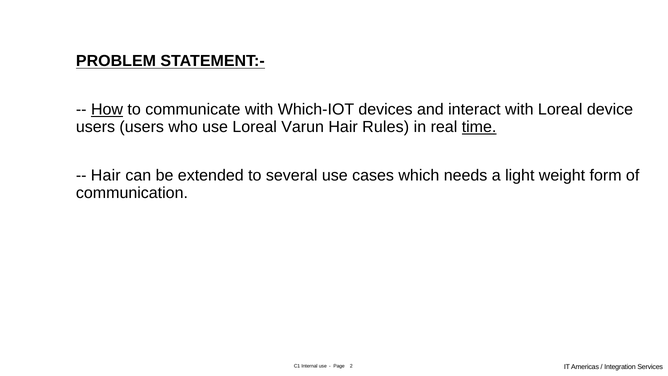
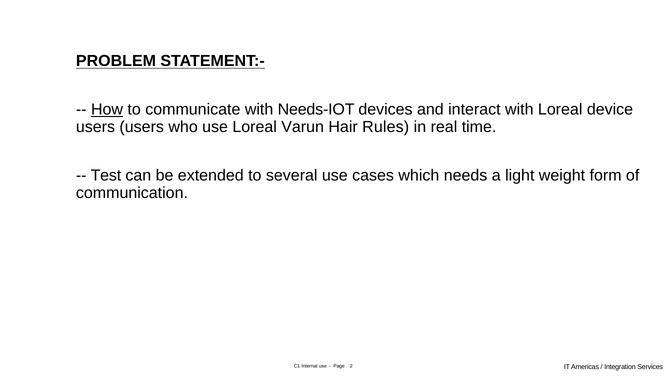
Which-IOT: Which-IOT -> Needs-IOT
time underline: present -> none
Hair at (106, 175): Hair -> Test
